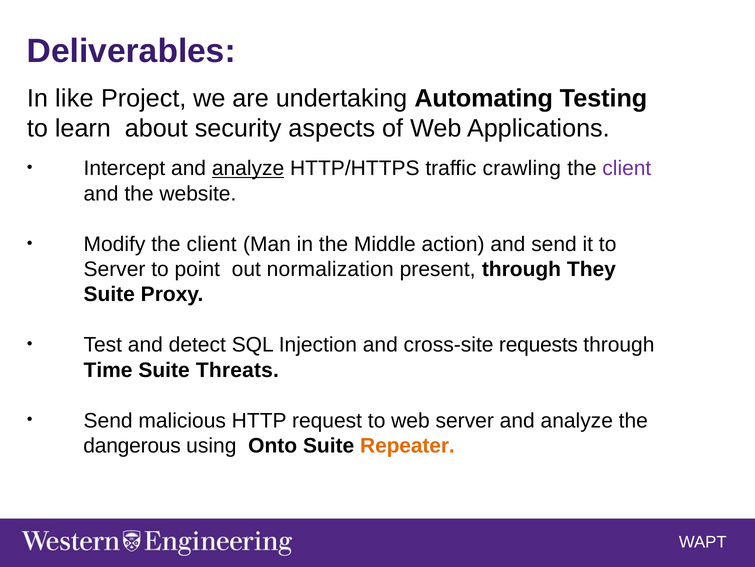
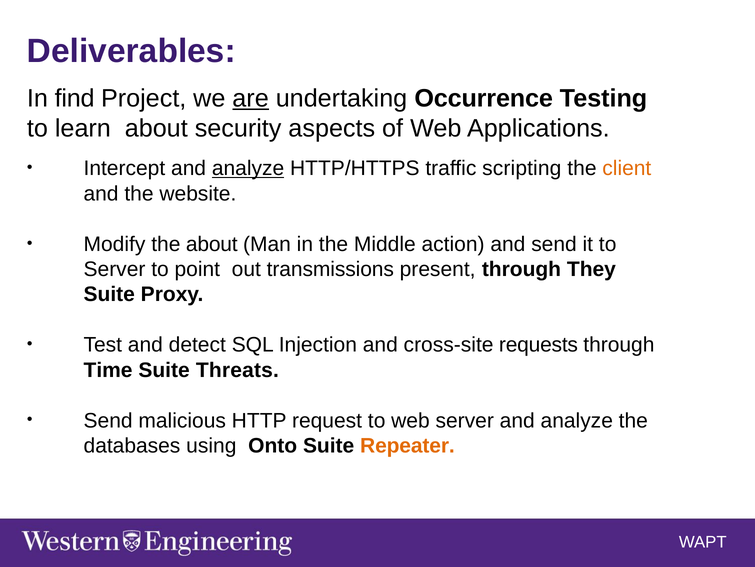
like: like -> find
are underline: none -> present
Automating: Automating -> Occurrence
crawling: crawling -> scripting
client at (627, 168) colour: purple -> orange
Modify the client: client -> about
normalization: normalization -> transmissions
dangerous: dangerous -> databases
